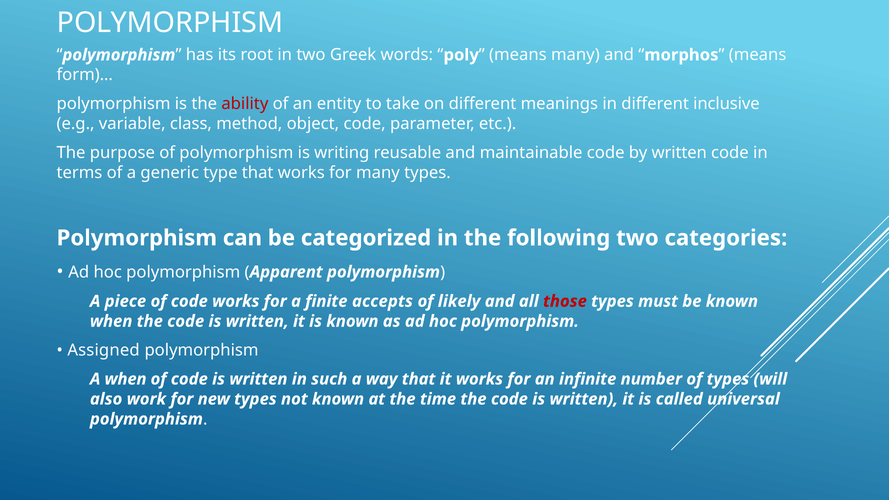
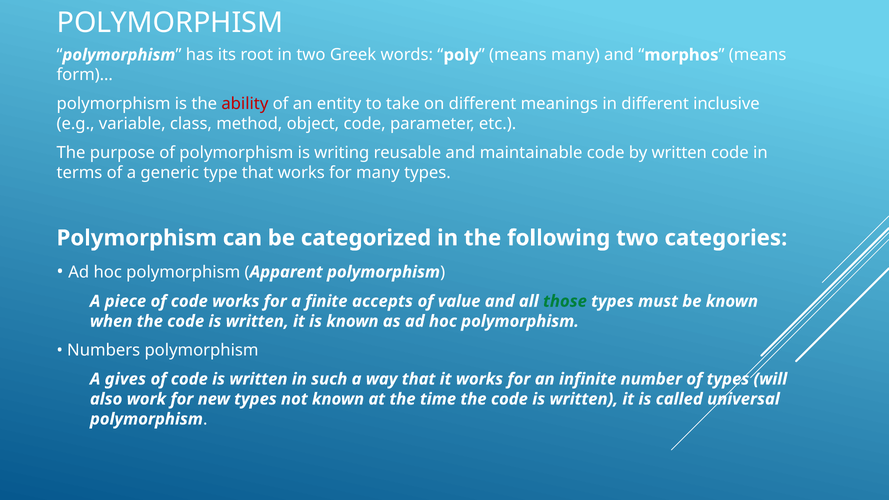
likely: likely -> value
those colour: red -> green
Assigned: Assigned -> Numbers
A when: when -> gives
